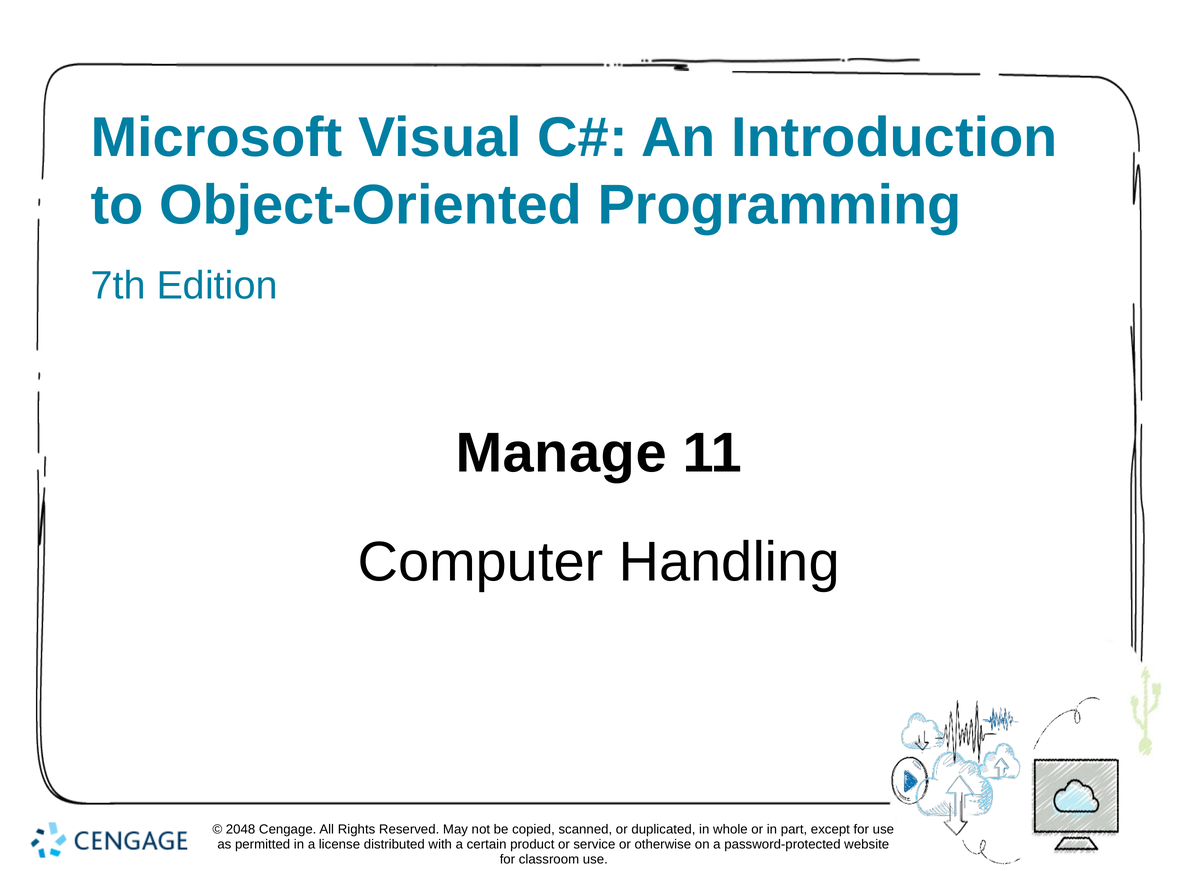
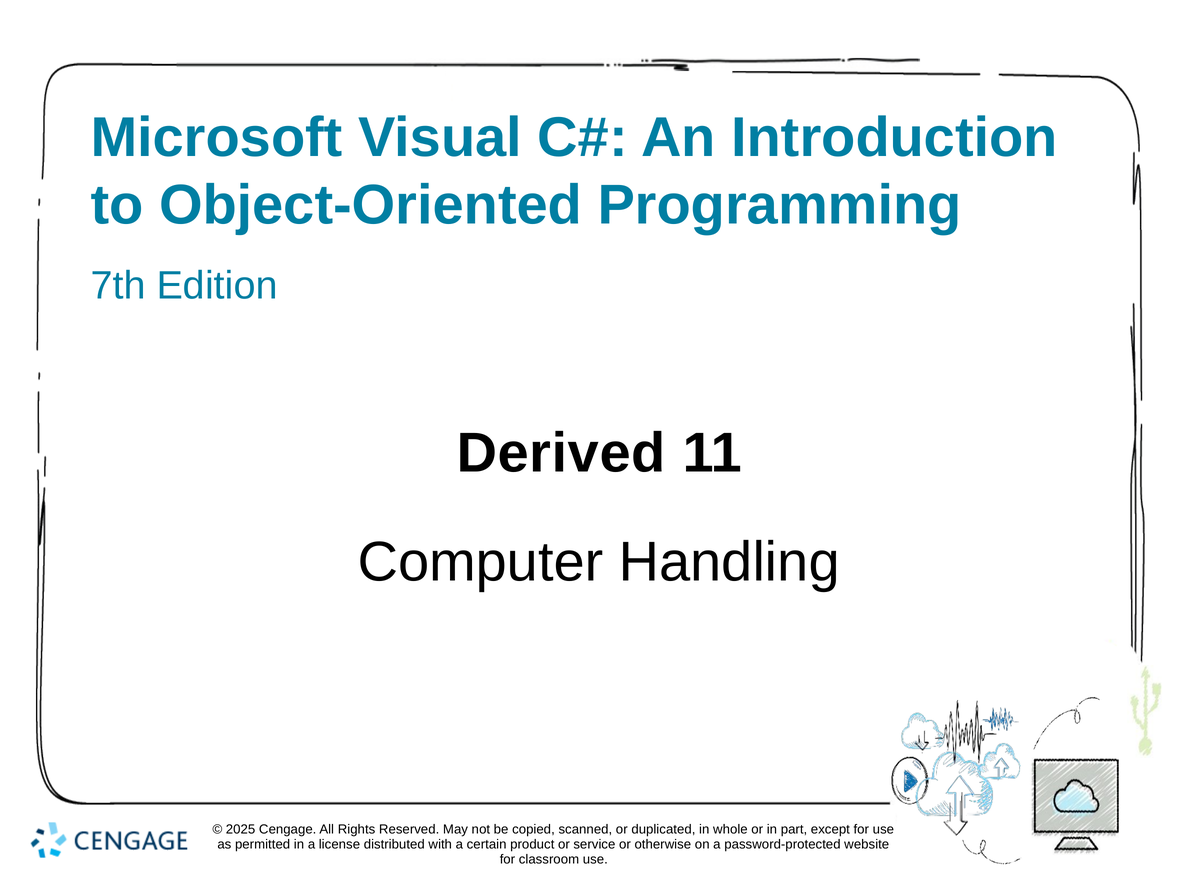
Manage: Manage -> Derived
2048: 2048 -> 2025
